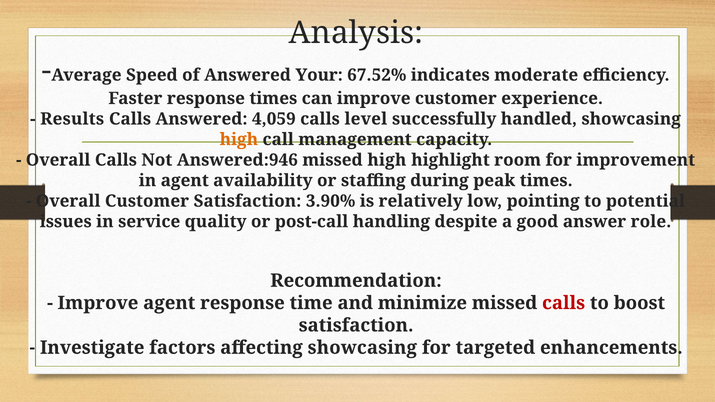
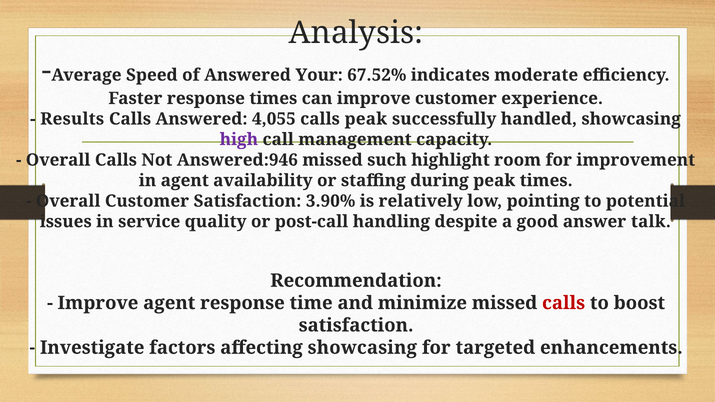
4,059: 4,059 -> 4,055
calls level: level -> peak
high at (239, 140) colour: orange -> purple
missed high: high -> such
role: role -> talk
